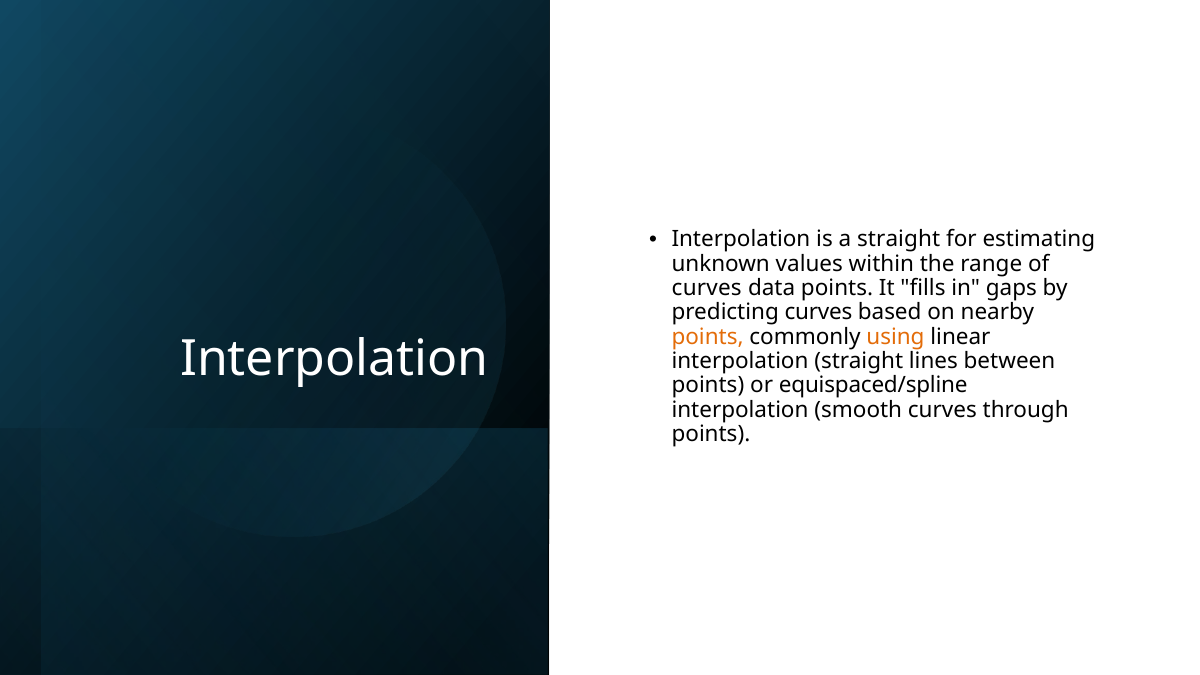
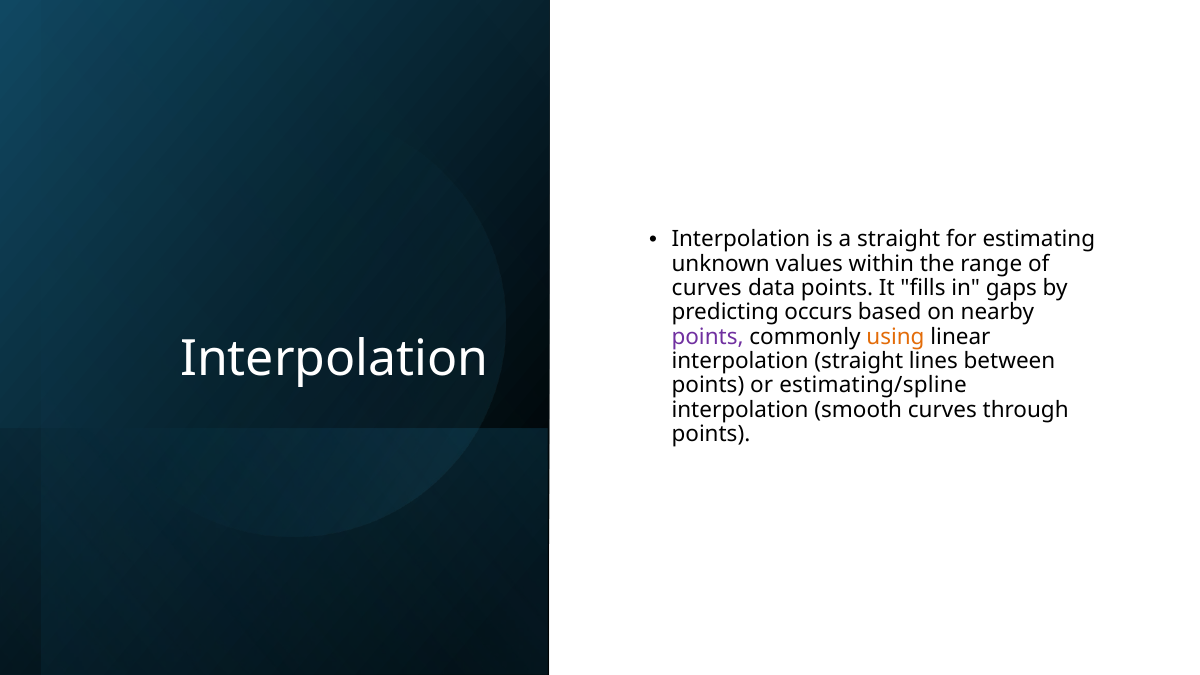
predicting curves: curves -> occurs
points at (708, 337) colour: orange -> purple
equispaced/spline: equispaced/spline -> estimating/spline
